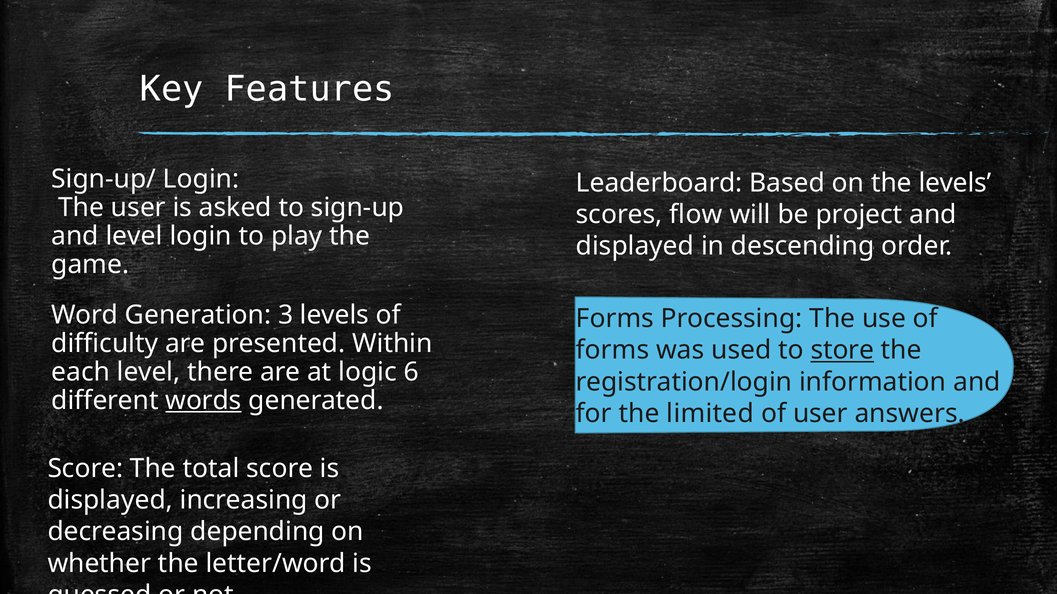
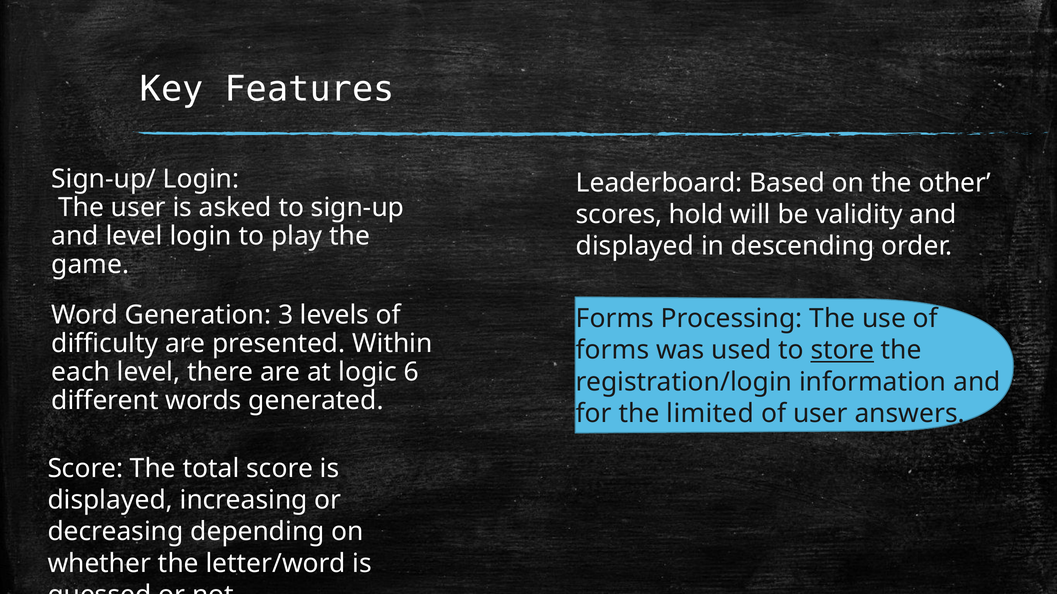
the levels: levels -> other
flow: flow -> hold
project: project -> validity
words underline: present -> none
